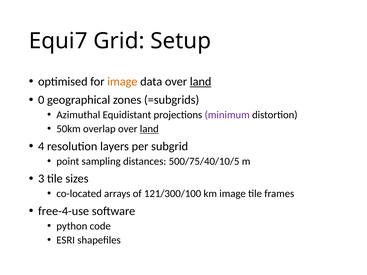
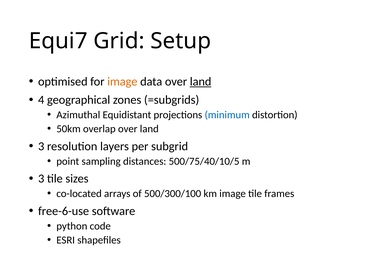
0: 0 -> 4
minimum colour: purple -> blue
land at (149, 129) underline: present -> none
4 at (41, 146): 4 -> 3
121/300/100: 121/300/100 -> 500/300/100
free-4-use: free-4-use -> free-6-use
